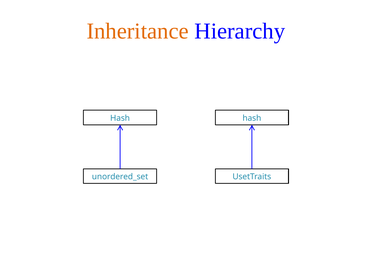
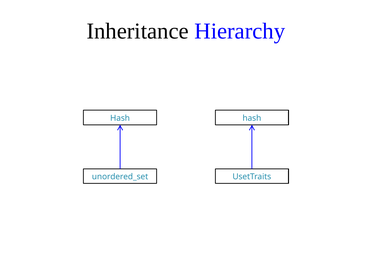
Inheritance colour: orange -> black
